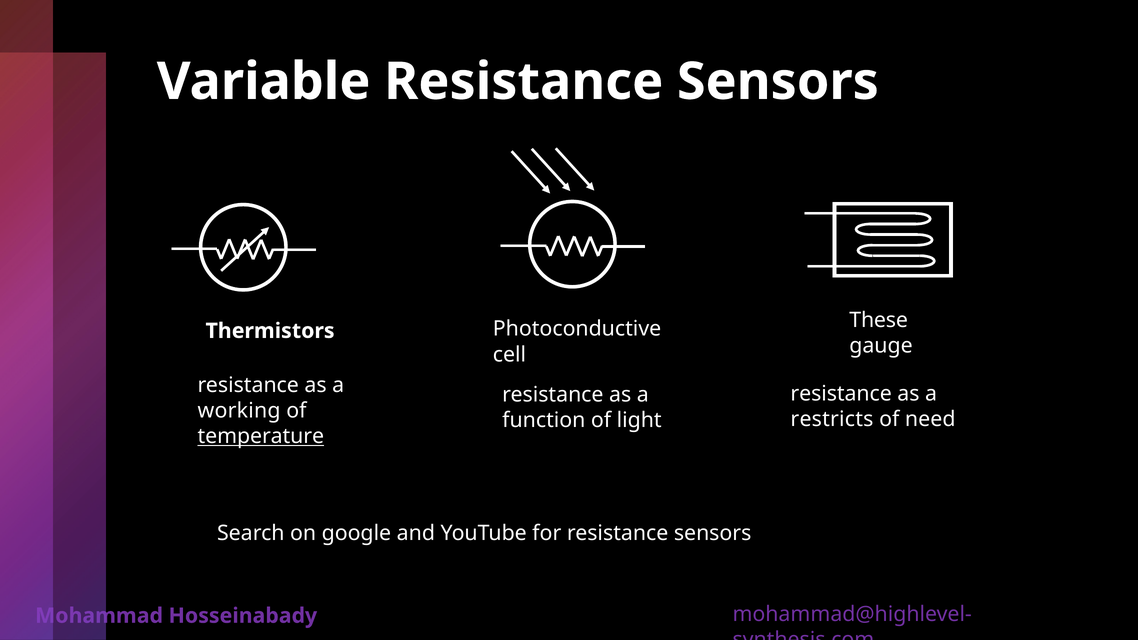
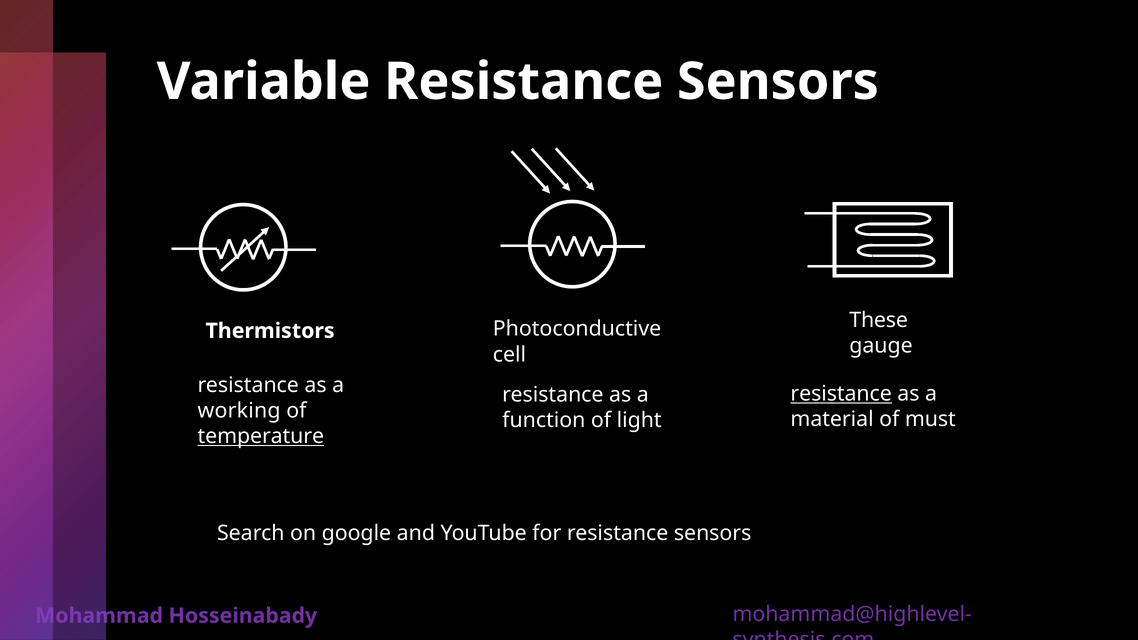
resistance at (841, 394) underline: none -> present
restricts: restricts -> material
need: need -> must
